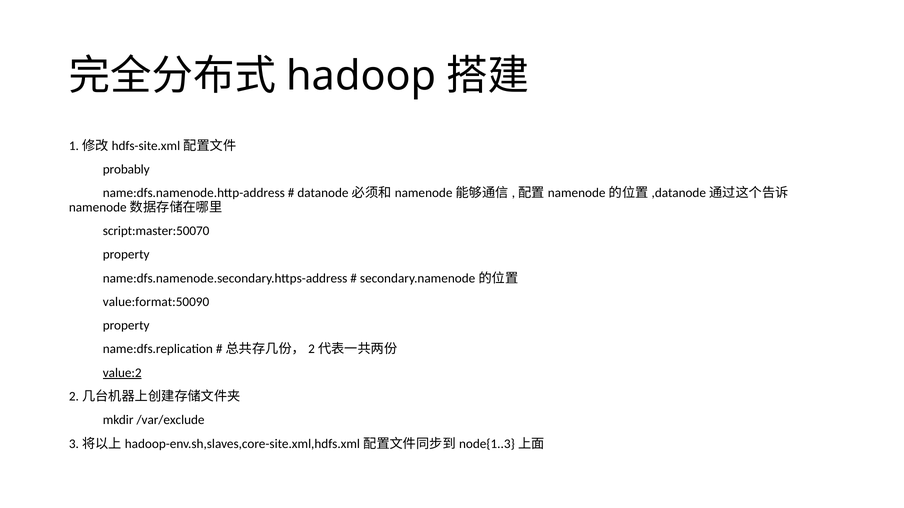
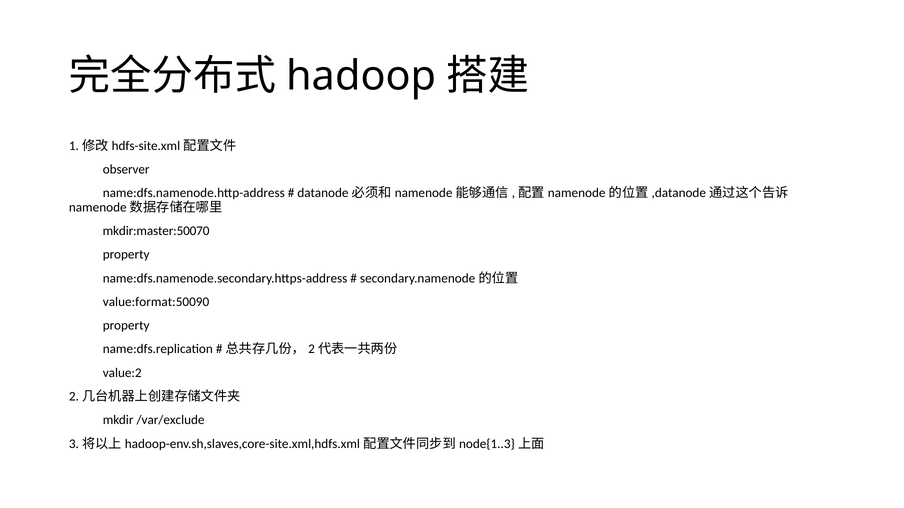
probably: probably -> observer
script:master:50070: script:master:50070 -> mkdir:master:50070
value:2 underline: present -> none
